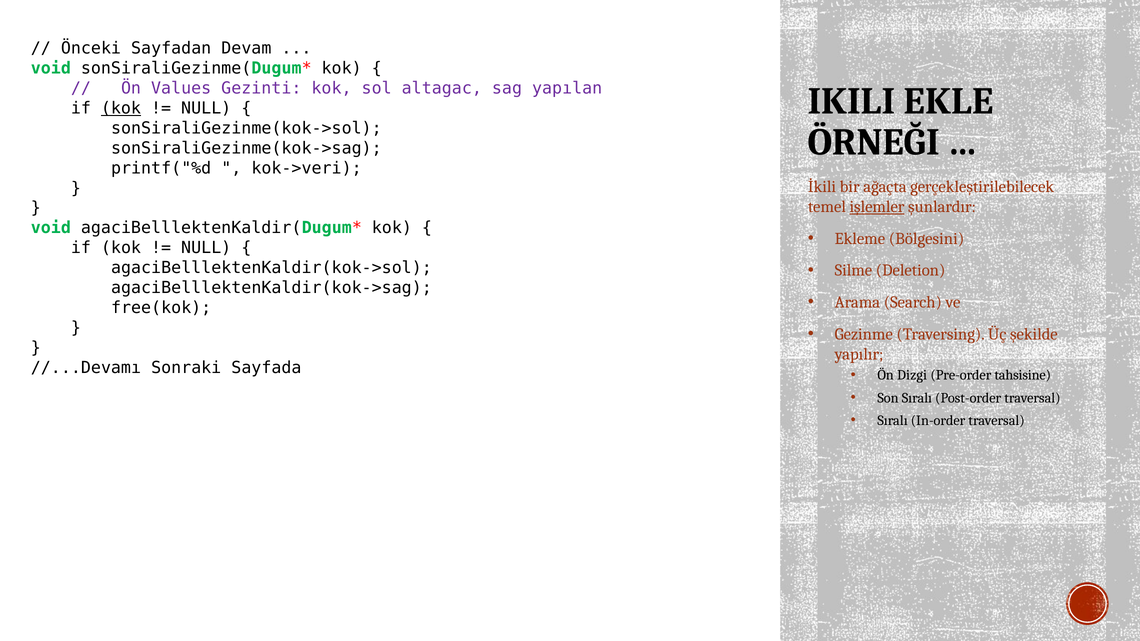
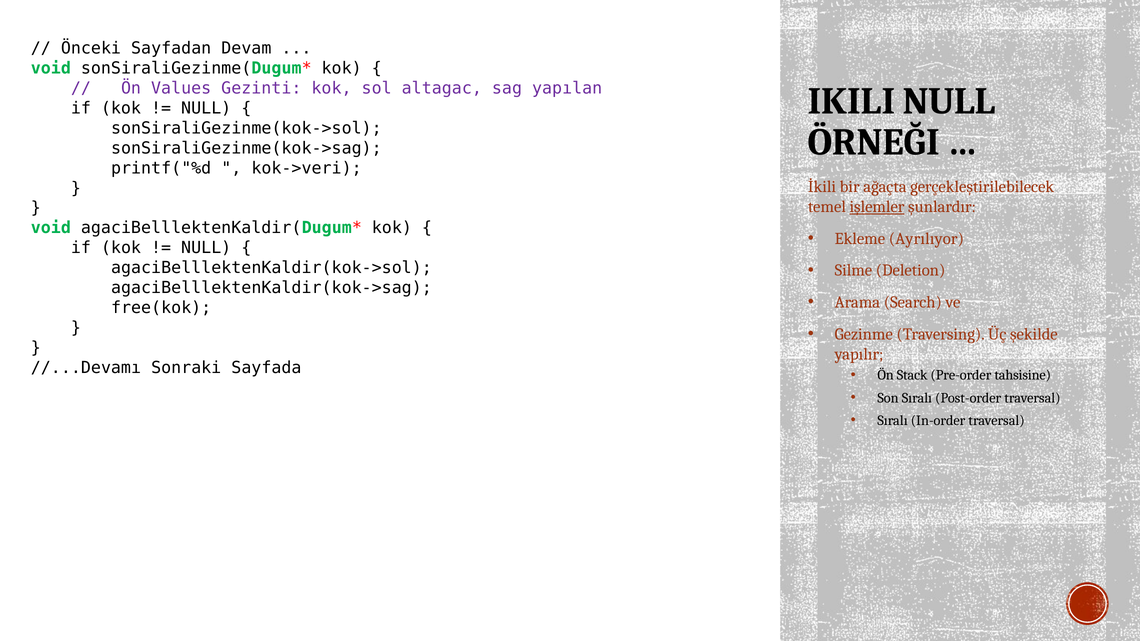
IKILI EKLE: EKLE -> NULL
kok at (121, 108) underline: present -> none
Bölgesini: Bölgesini -> Ayrılıyor
Dizgi: Dizgi -> Stack
